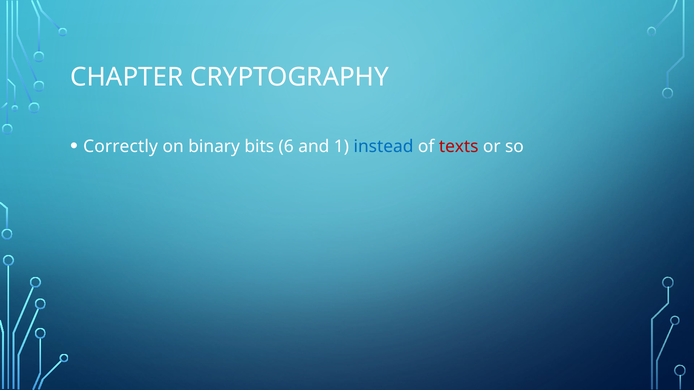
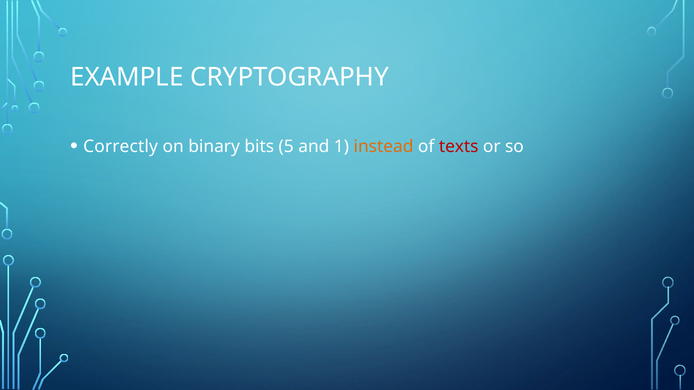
CHAPTER: CHAPTER -> EXAMPLE
6: 6 -> 5
instead colour: blue -> orange
